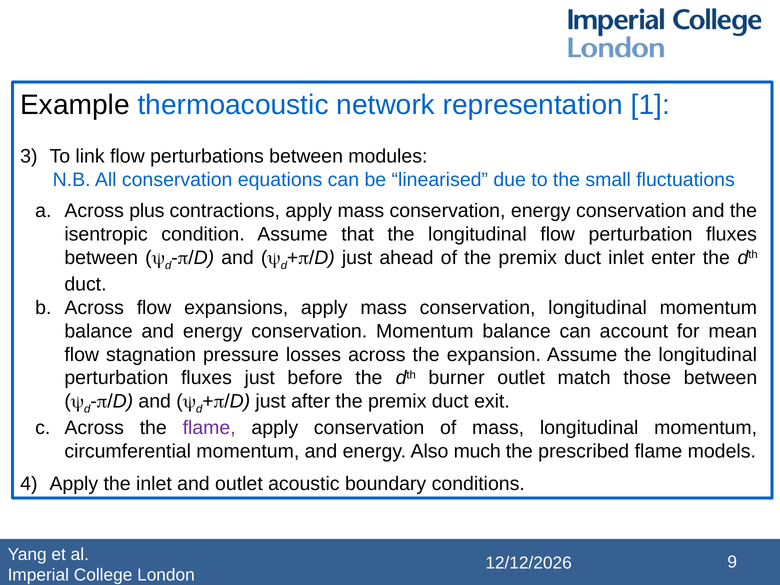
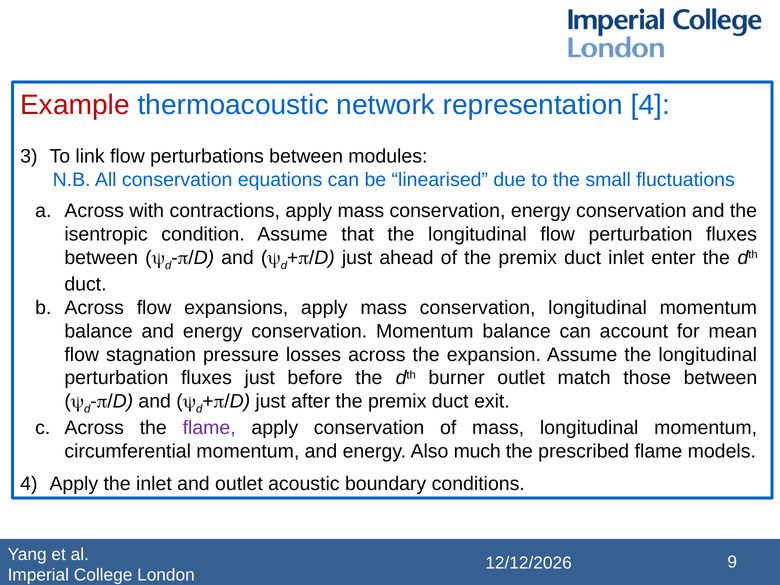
Example colour: black -> red
representation 1: 1 -> 4
plus: plus -> with
